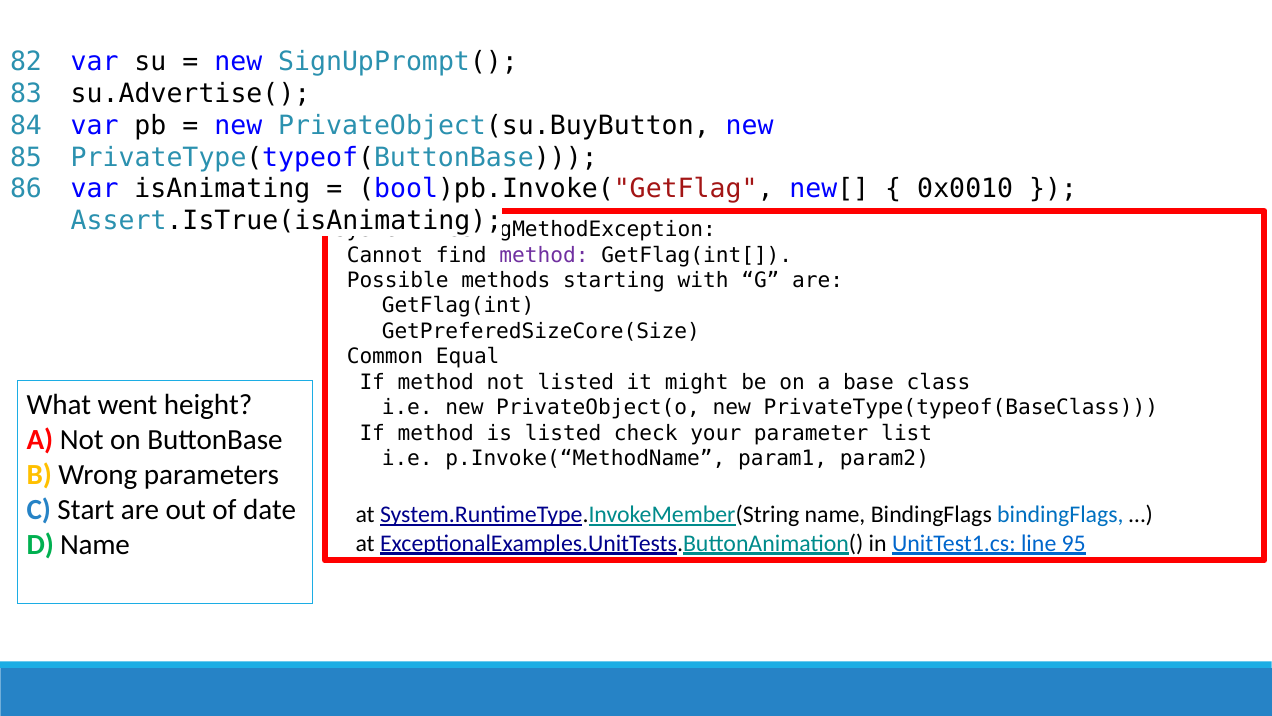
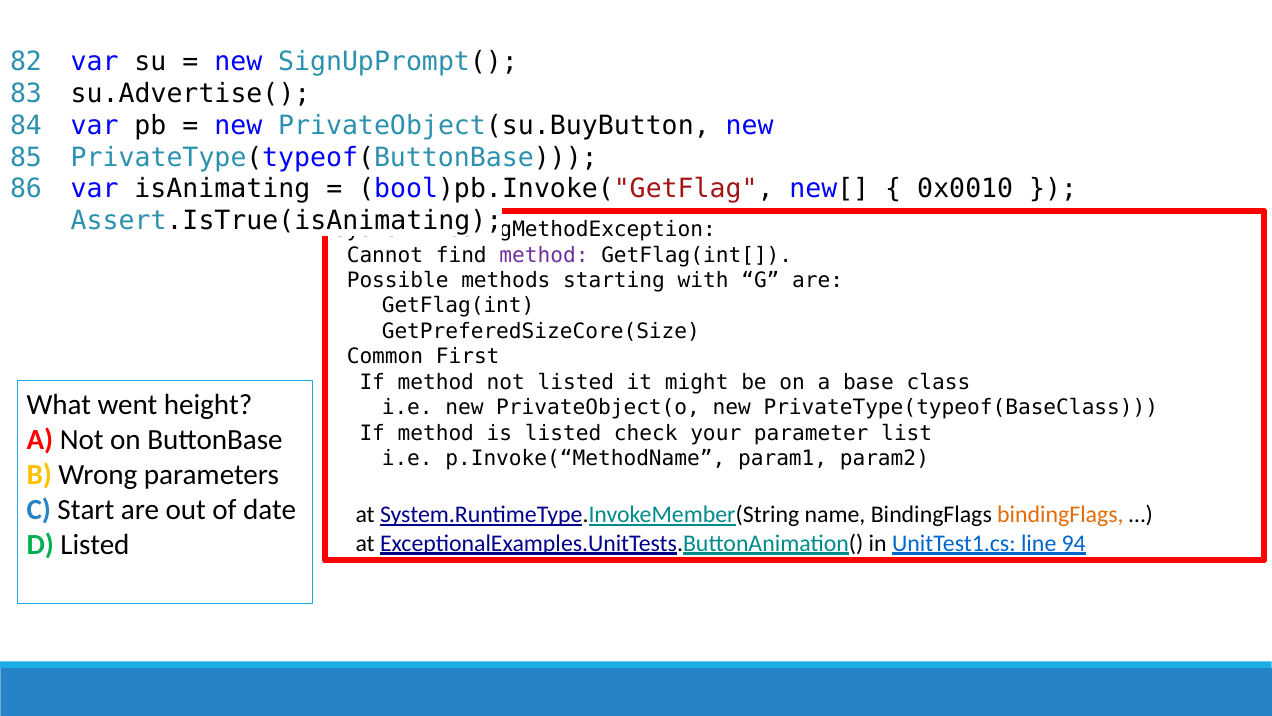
Equal: Equal -> First
bindingFlags at (1060, 514) colour: blue -> orange
D Name: Name -> Listed
95: 95 -> 94
